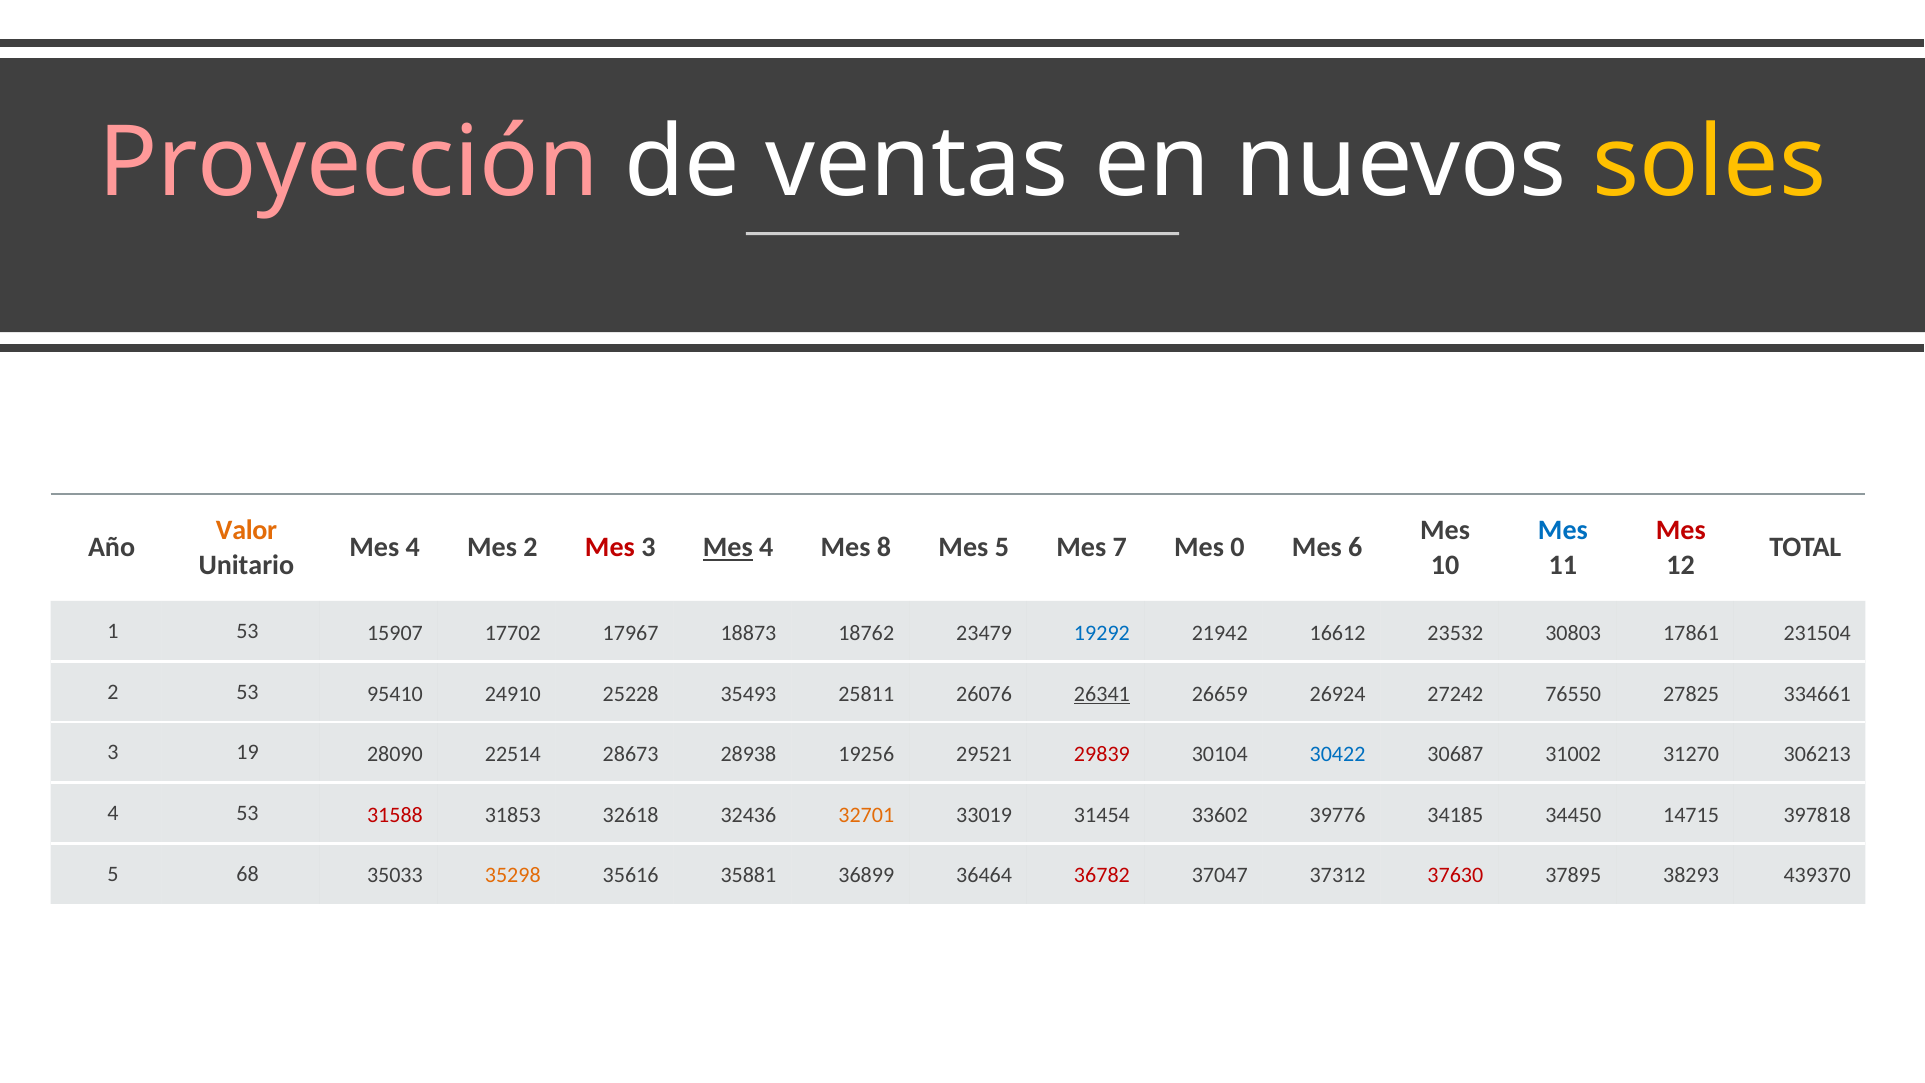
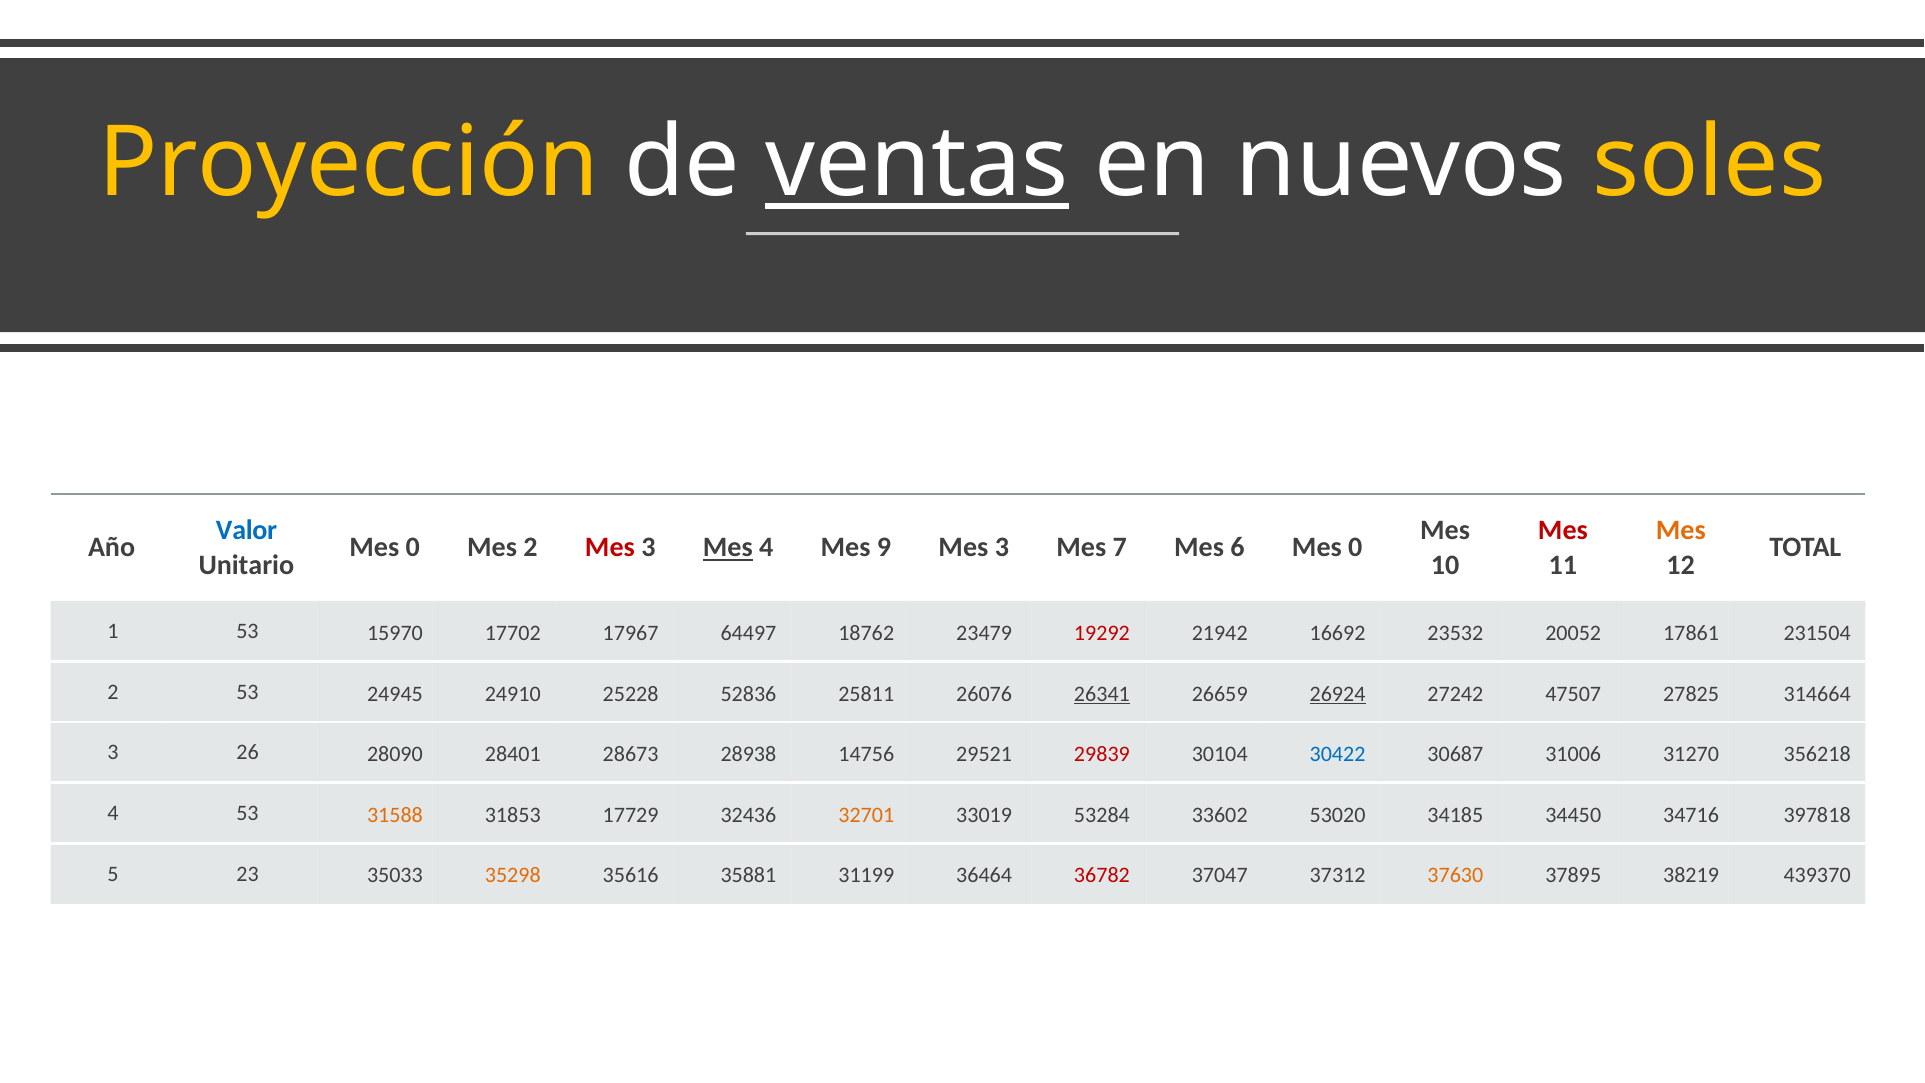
Proyección colour: pink -> yellow
ventas underline: none -> present
Valor colour: orange -> blue
Mes at (1563, 531) colour: blue -> red
Mes at (1681, 531) colour: red -> orange
4 at (413, 548): 4 -> 0
8: 8 -> 9
5 at (1002, 548): 5 -> 3
0: 0 -> 6
6 at (1355, 548): 6 -> 0
15907: 15907 -> 15970
18873: 18873 -> 64497
19292 colour: blue -> red
16612: 16612 -> 16692
30803: 30803 -> 20052
95410: 95410 -> 24945
35493: 35493 -> 52836
26924 underline: none -> present
76550: 76550 -> 47507
334661: 334661 -> 314664
19: 19 -> 26
22514: 22514 -> 28401
19256: 19256 -> 14756
31002: 31002 -> 31006
306213: 306213 -> 356218
31588 colour: red -> orange
32618: 32618 -> 17729
31454: 31454 -> 53284
39776: 39776 -> 53020
14715: 14715 -> 34716
68: 68 -> 23
36899: 36899 -> 31199
37630 colour: red -> orange
38293: 38293 -> 38219
